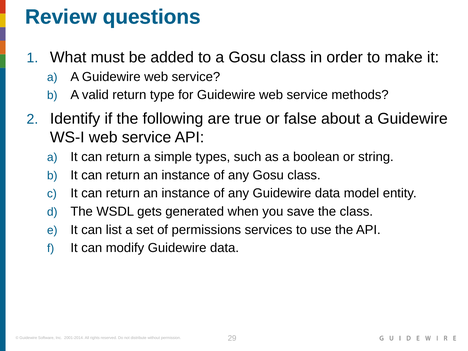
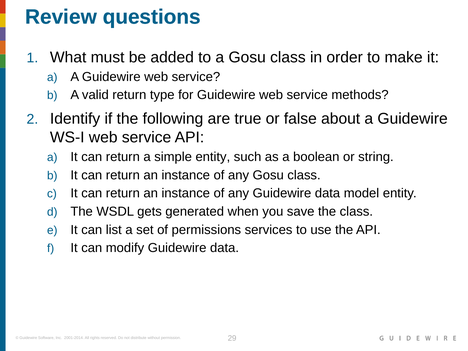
simple types: types -> entity
